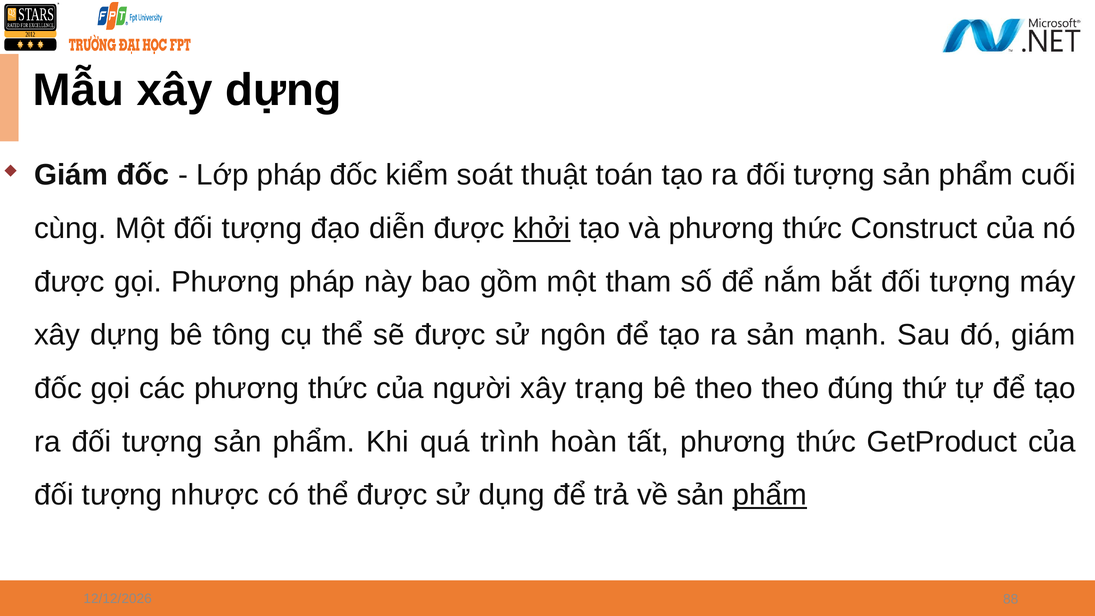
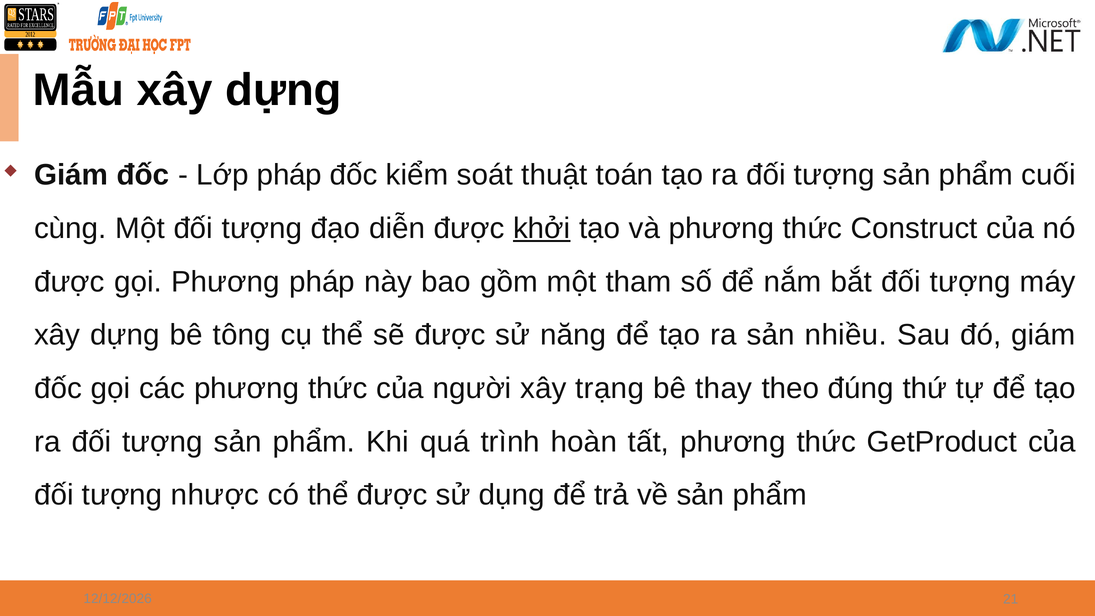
ngôn: ngôn -> năng
mạnh: mạnh -> nhiều
bê theo: theo -> thay
phẩm at (770, 495) underline: present -> none
88: 88 -> 21
